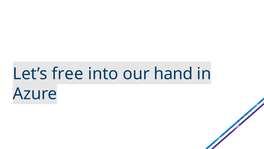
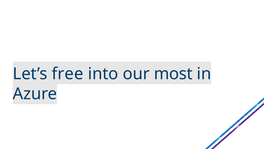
hand: hand -> most
